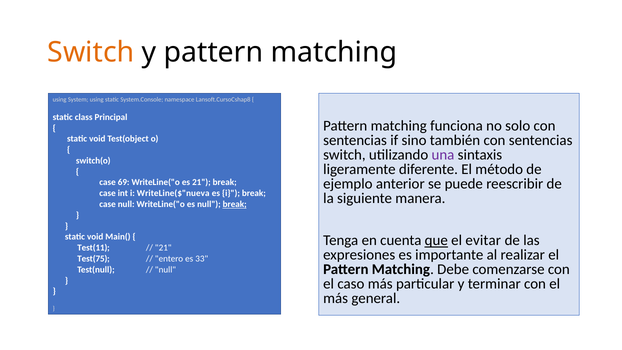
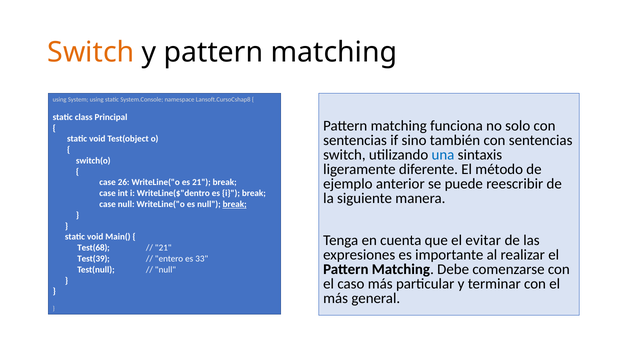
una colour: purple -> blue
69: 69 -> 26
WriteLine($"nueva: WriteLine($"nueva -> WriteLine($"dentro
que underline: present -> none
Test(11: Test(11 -> Test(68
Test(75: Test(75 -> Test(39
